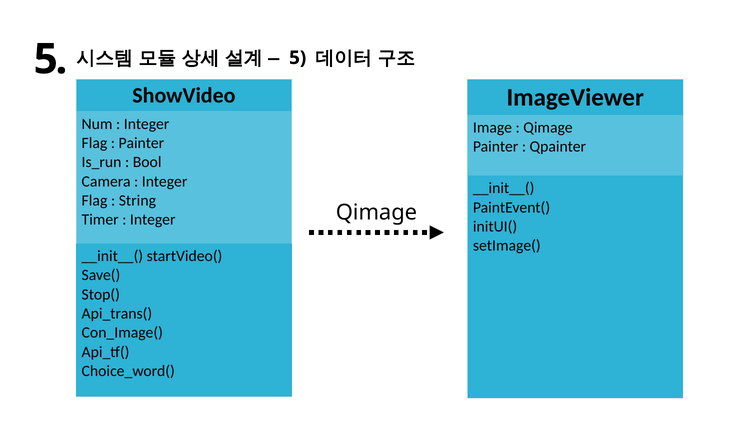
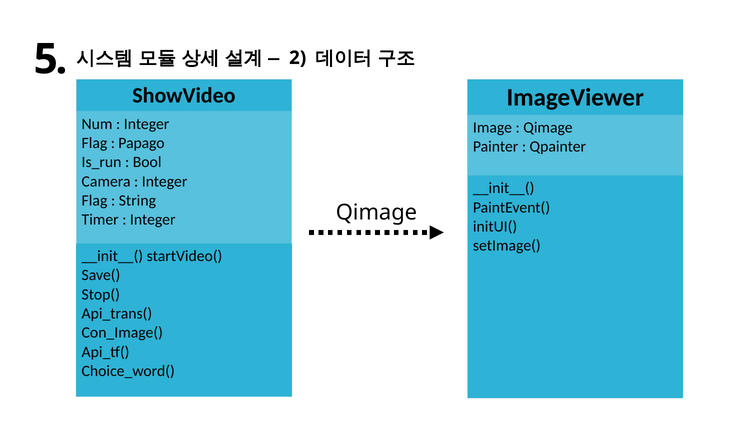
5 at (298, 58): 5 -> 2
Painter at (141, 143): Painter -> Papago
